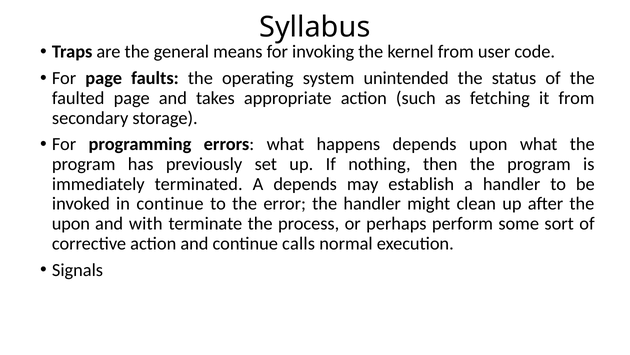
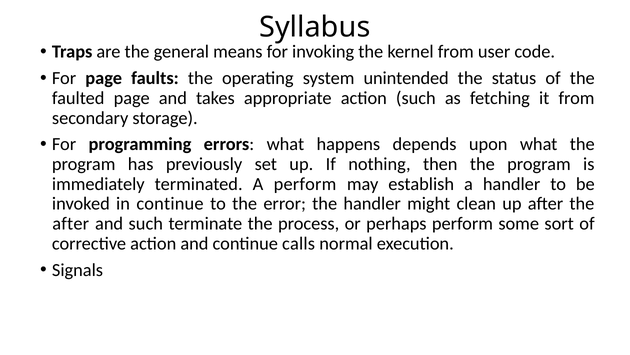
A depends: depends -> perform
upon at (71, 223): upon -> after
and with: with -> such
